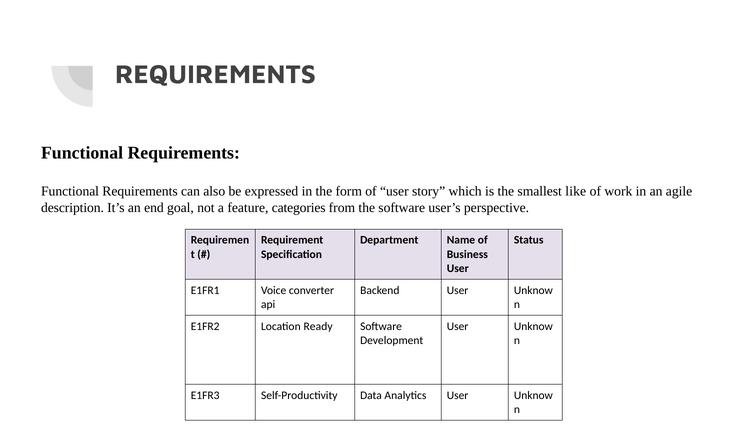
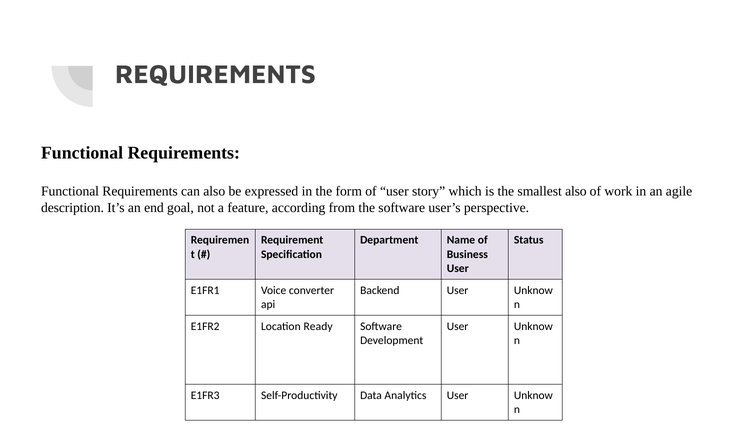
smallest like: like -> also
categories: categories -> according
